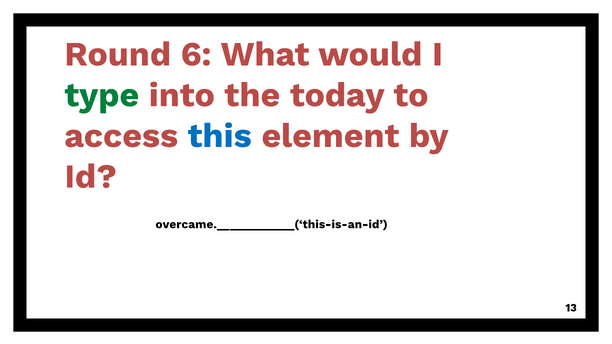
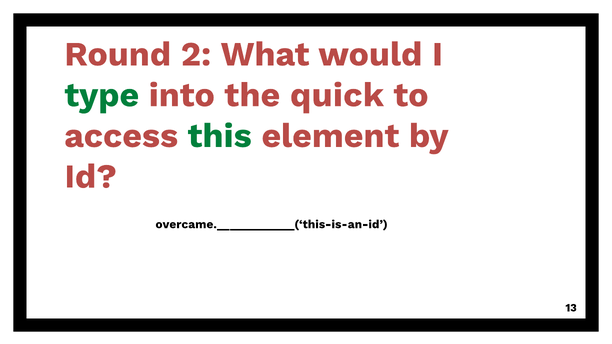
6: 6 -> 2
today: today -> quick
this colour: blue -> green
